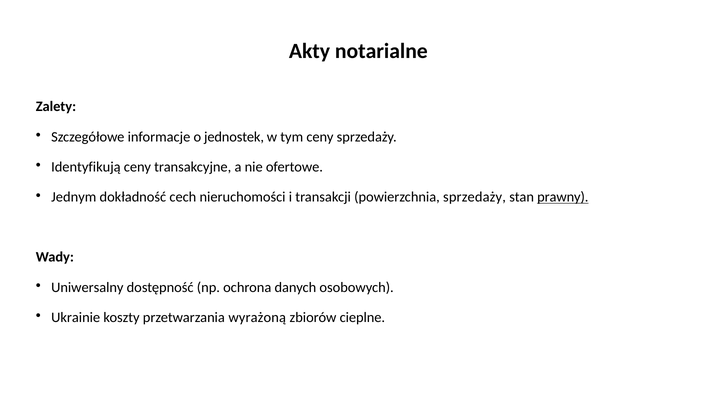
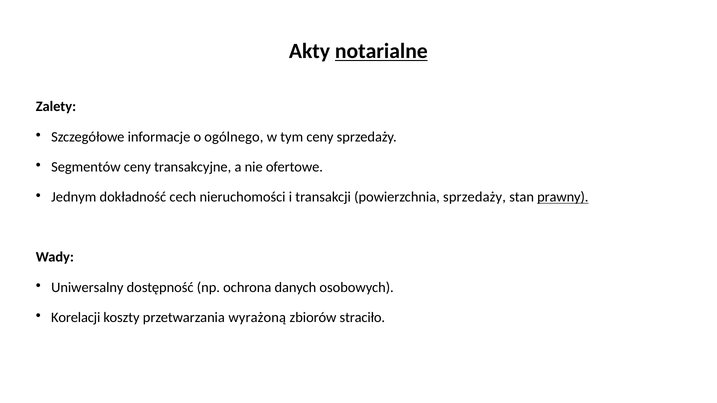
notarialne underline: none -> present
jednostek: jednostek -> ogólnego
Identyfikują: Identyfikują -> Segmentów
Ukrainie: Ukrainie -> Korelacji
cieplne: cieplne -> straciło
